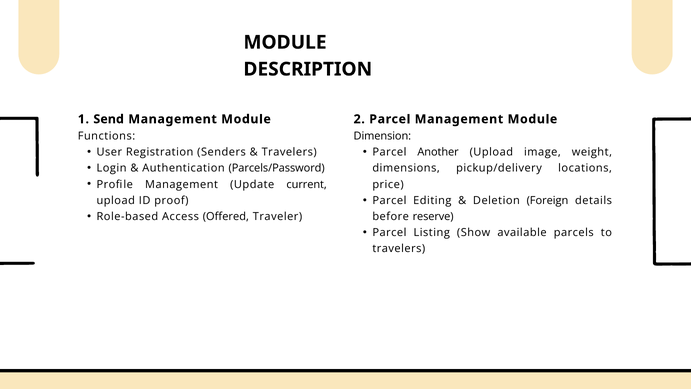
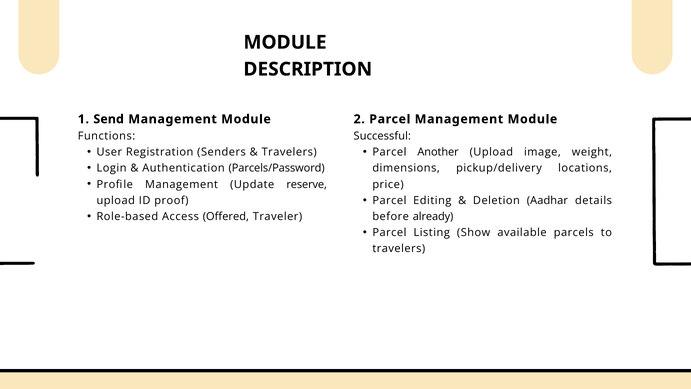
Dimension: Dimension -> Successful
current: current -> reserve
Foreign: Foreign -> Aadhar
reserve: reserve -> already
